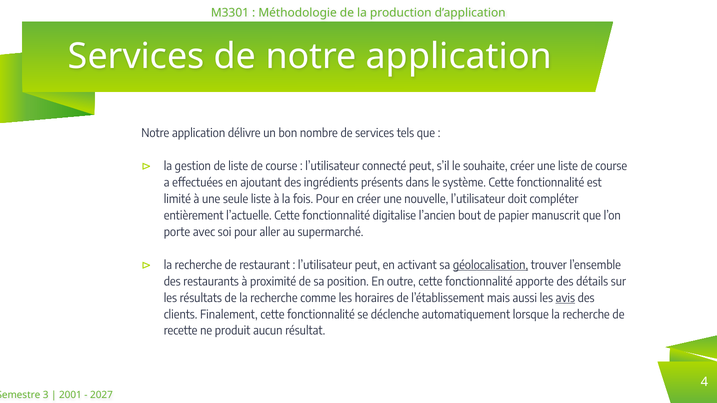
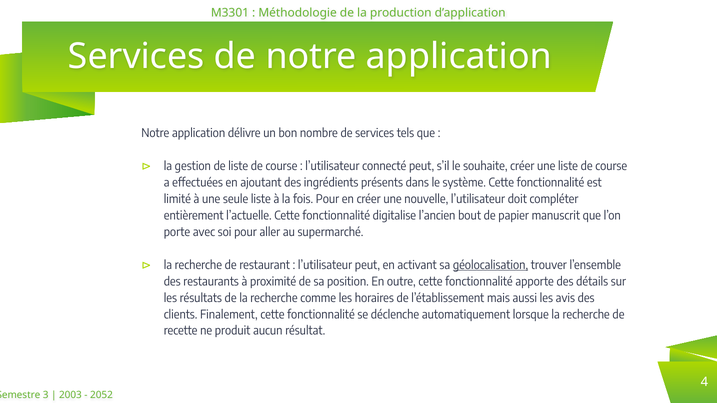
avis underline: present -> none
2001: 2001 -> 2003
2027: 2027 -> 2052
